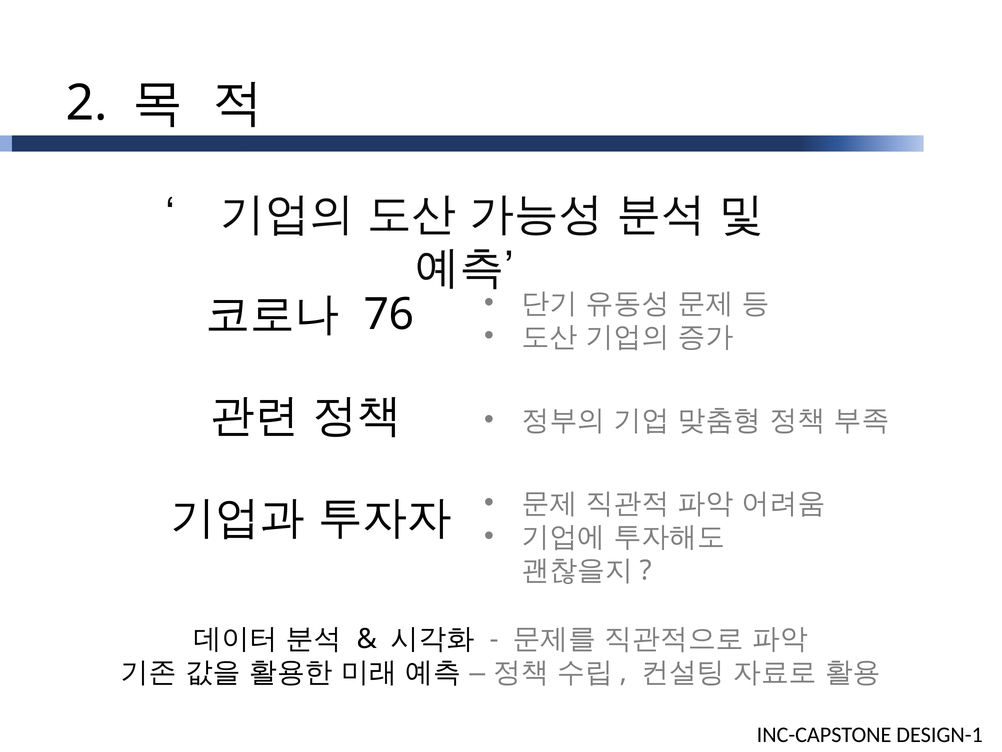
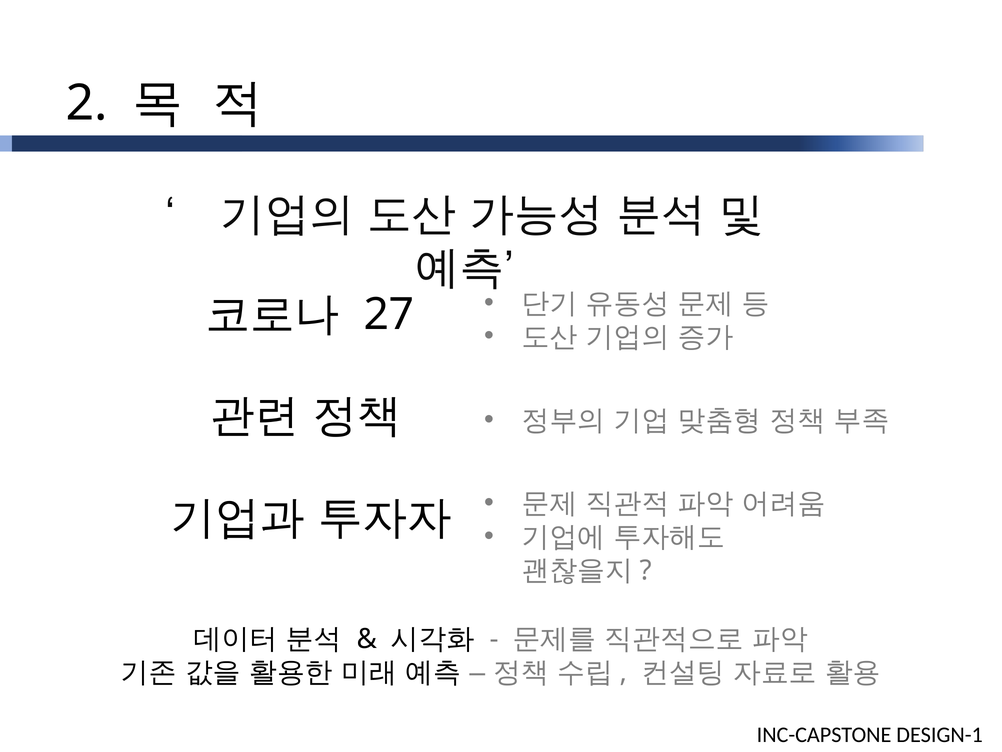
76: 76 -> 27
